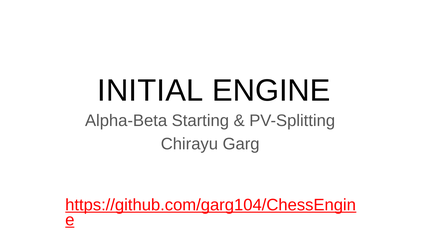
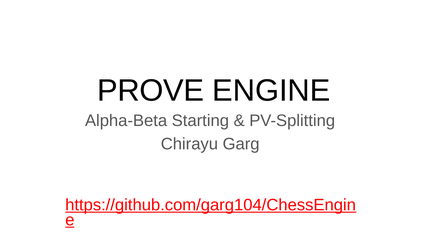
INITIAL: INITIAL -> PROVE
